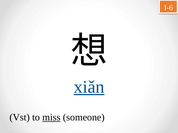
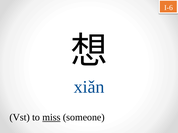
xiǎn underline: present -> none
